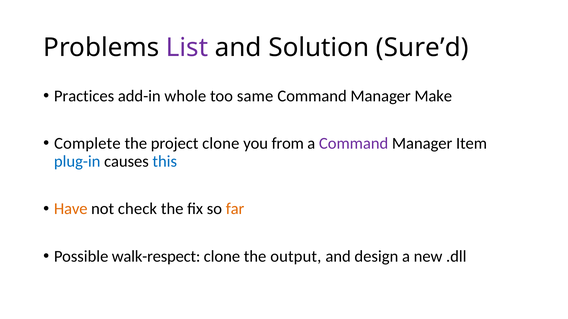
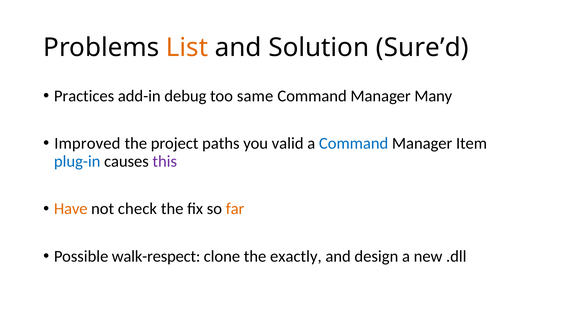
List colour: purple -> orange
whole: whole -> debug
Make: Make -> Many
Complete: Complete -> Improved
project clone: clone -> paths
from: from -> valid
Command at (354, 144) colour: purple -> blue
this colour: blue -> purple
output: output -> exactly
